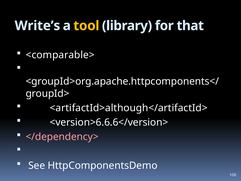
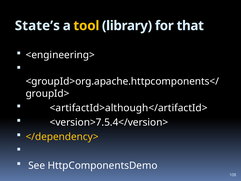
Write’s: Write’s -> State’s
<comparable>: <comparable> -> <engineering>
<version>6.6.6</version>: <version>6.6.6</version> -> <version>7.5.4</version>
</dependency> colour: pink -> yellow
